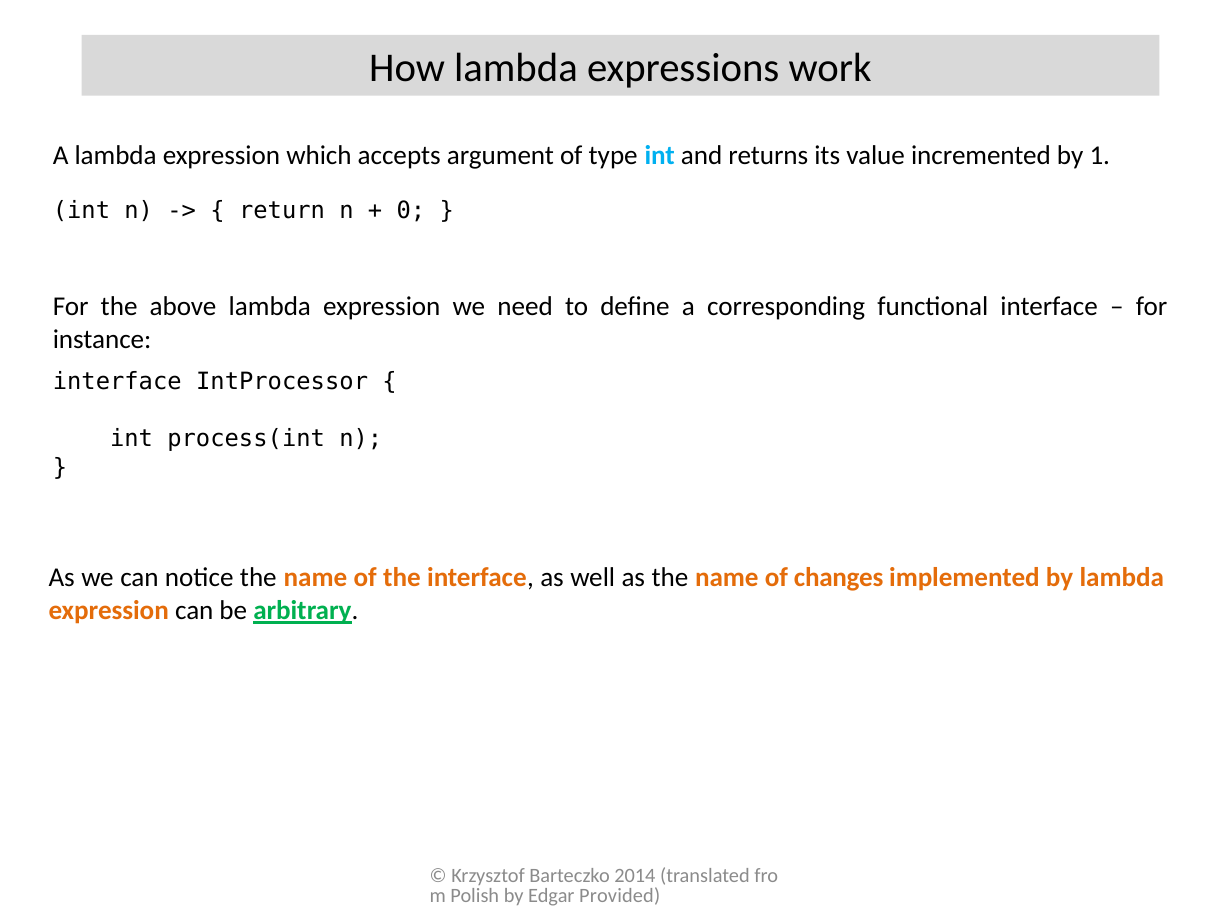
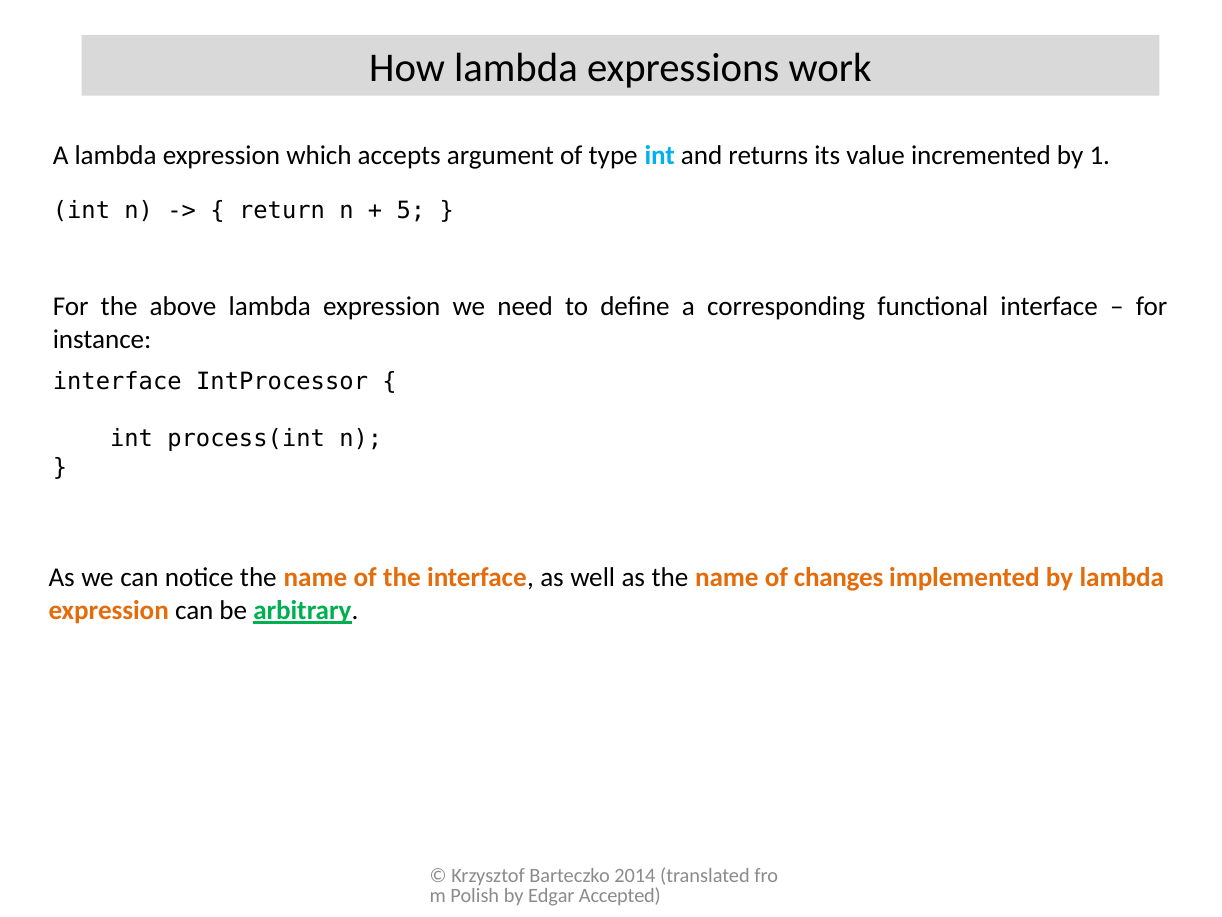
0: 0 -> 5
Provided: Provided -> Accepted
